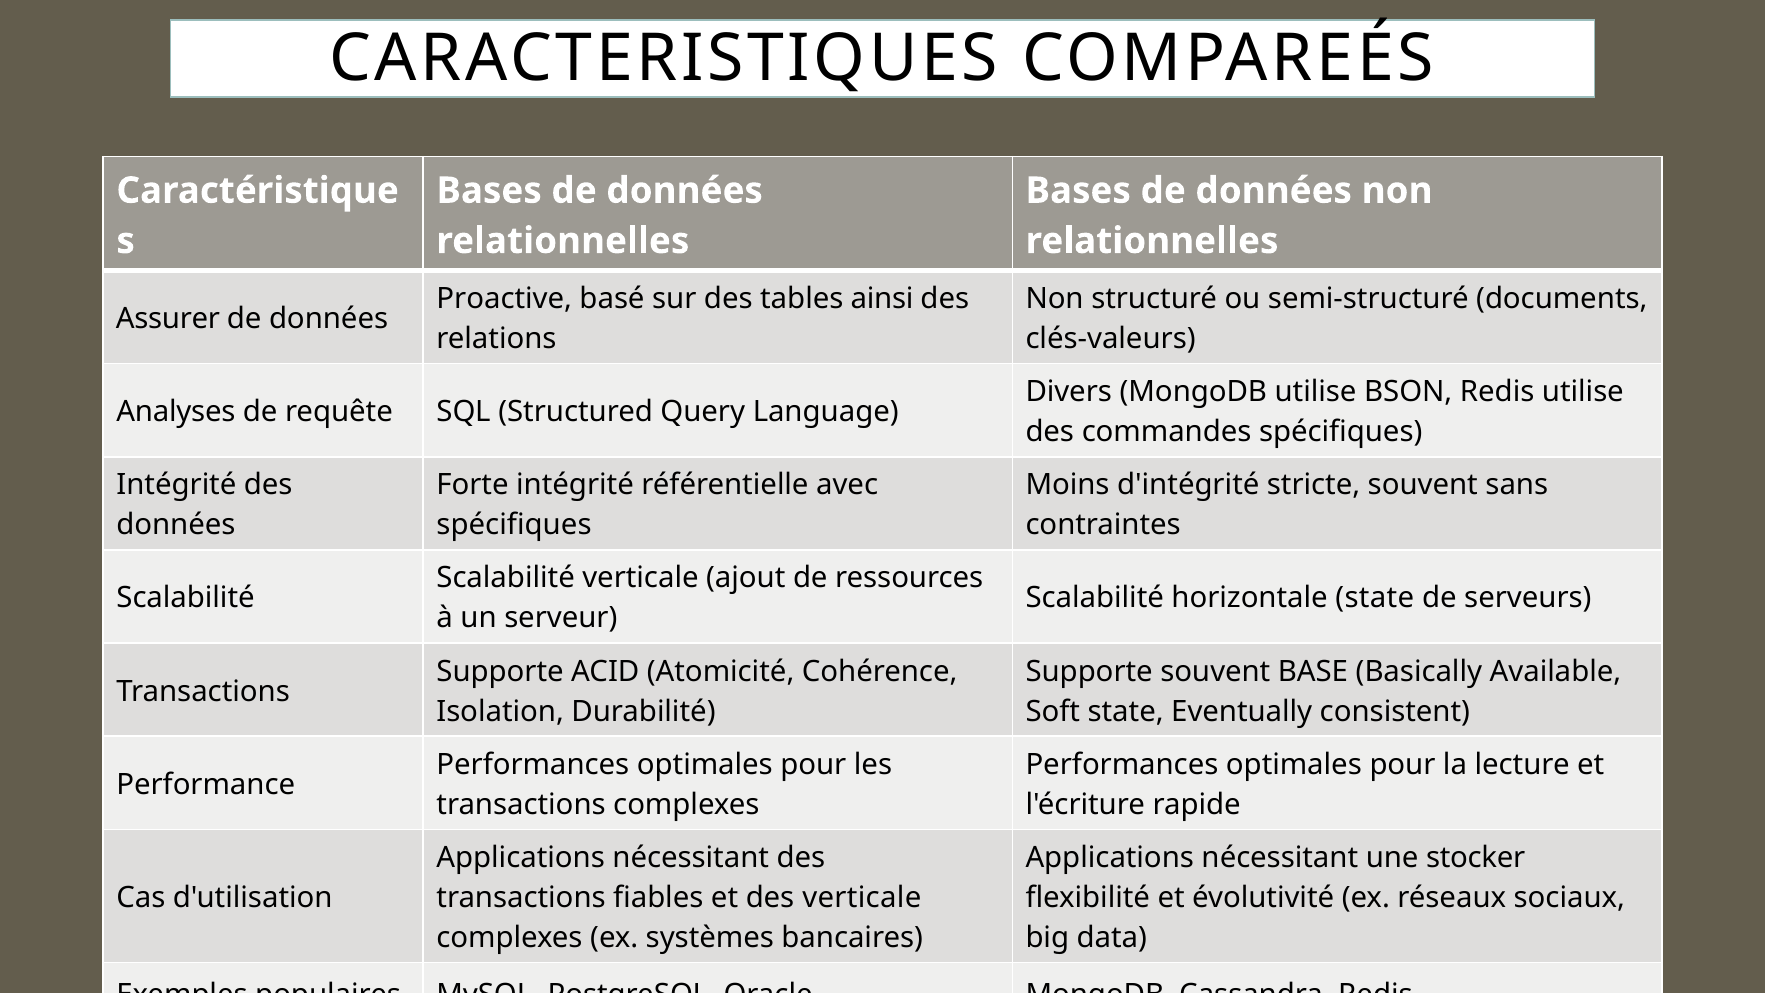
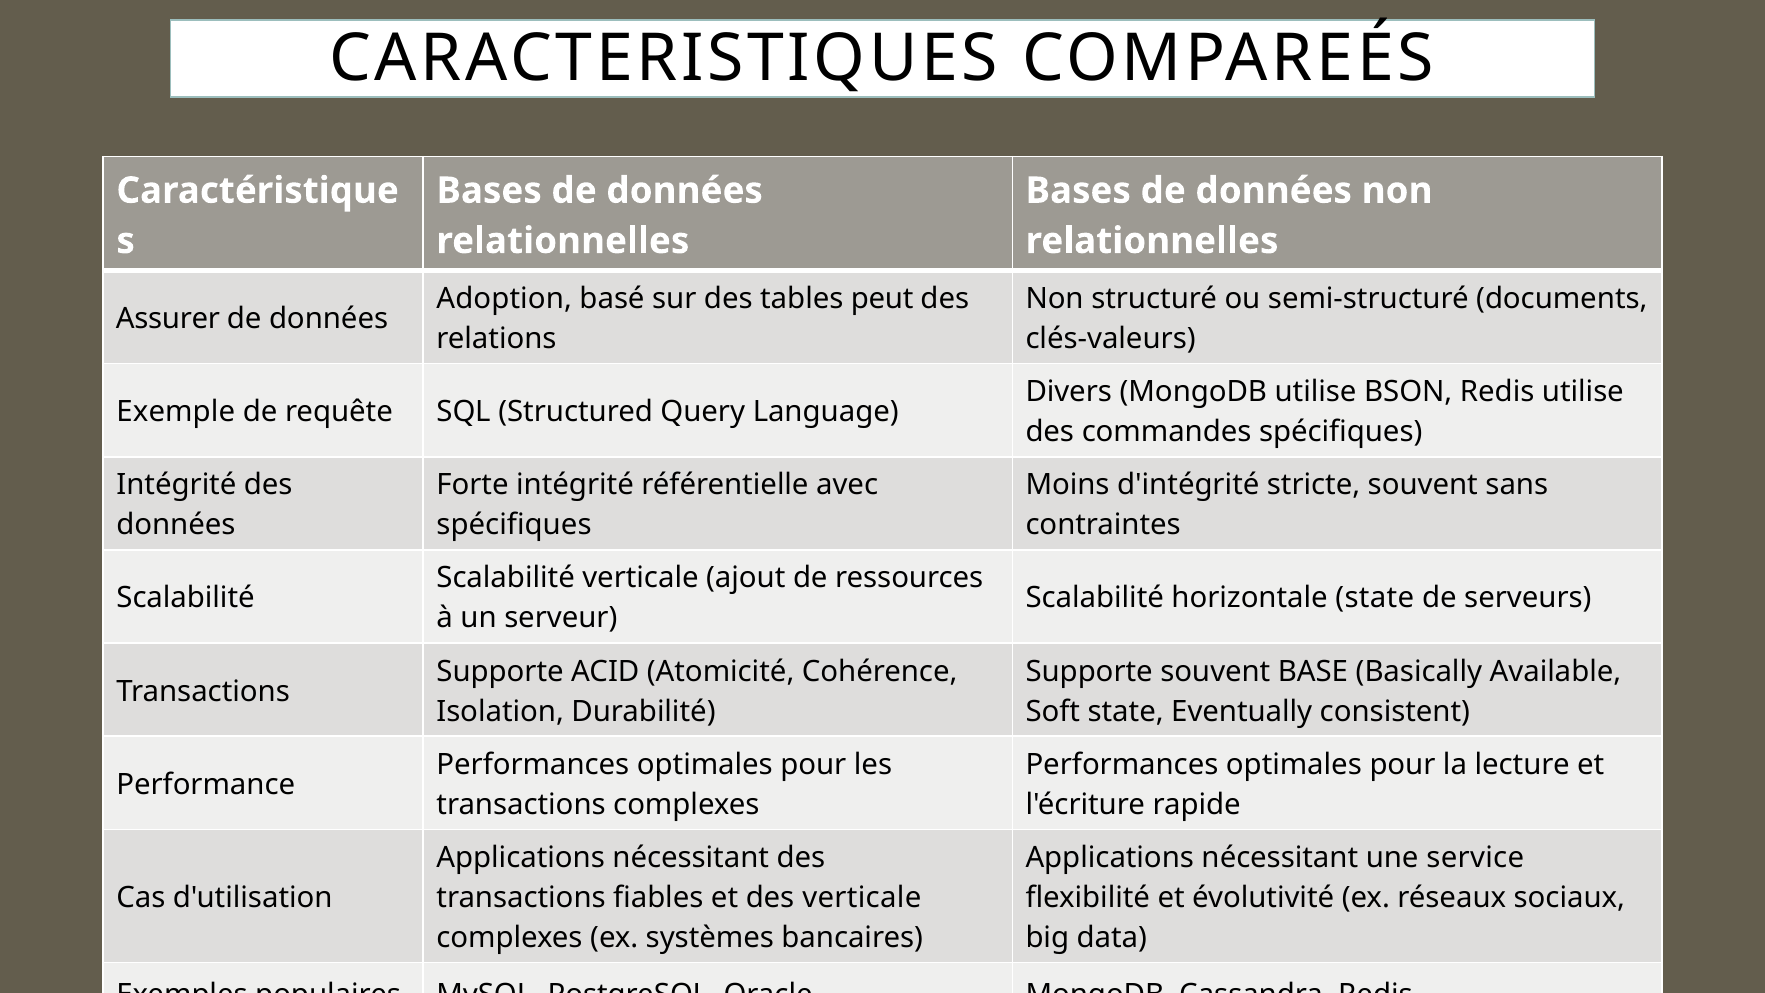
Proactive: Proactive -> Adoption
ainsi: ainsi -> peut
Analyses: Analyses -> Exemple
stocker: stocker -> service
